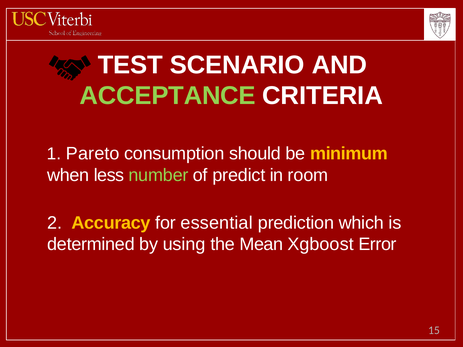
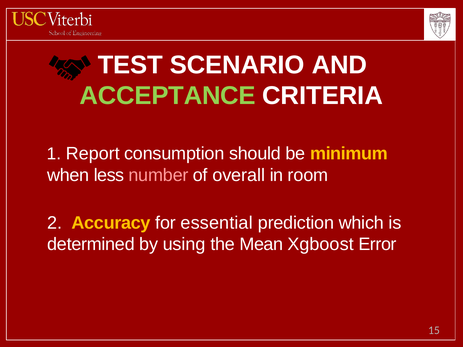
Pareto: Pareto -> Report
number colour: light green -> pink
predict: predict -> overall
